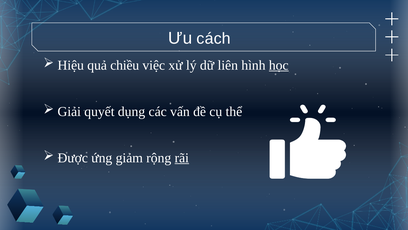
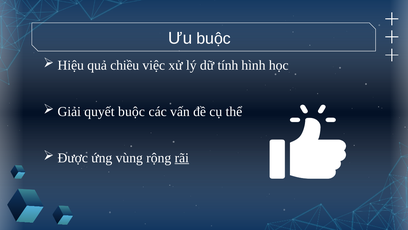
Ưu cách: cách -> buộc
liên: liên -> tính
học underline: present -> none
quyết dụng: dụng -> buộc
giảm: giảm -> vùng
